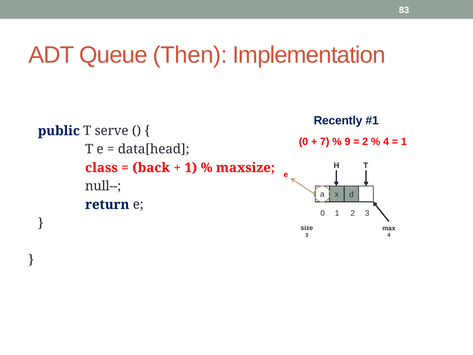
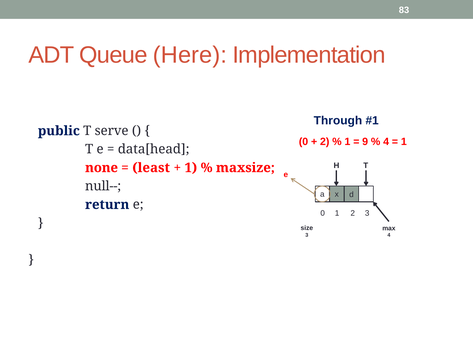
Then: Then -> Here
Recently: Recently -> Through
7 at (325, 142): 7 -> 2
9 at (347, 142): 9 -> 1
2 at (365, 142): 2 -> 9
class: class -> none
back: back -> least
